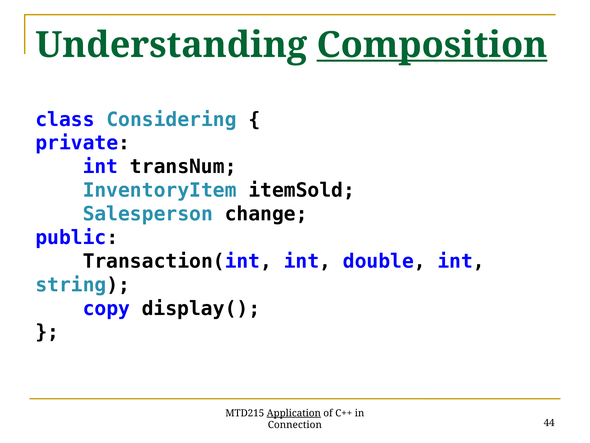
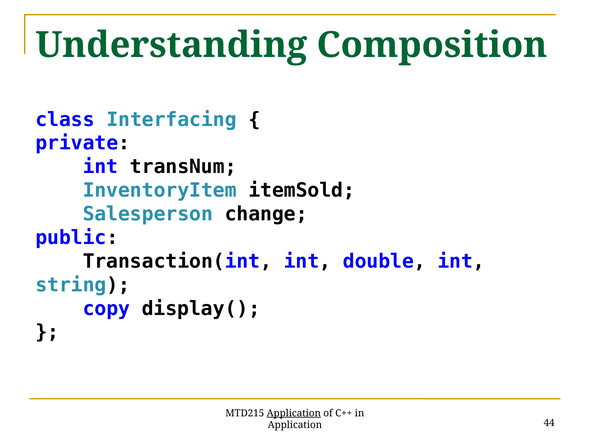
Composition underline: present -> none
Considering: Considering -> Interfacing
Connection at (295, 424): Connection -> Application
